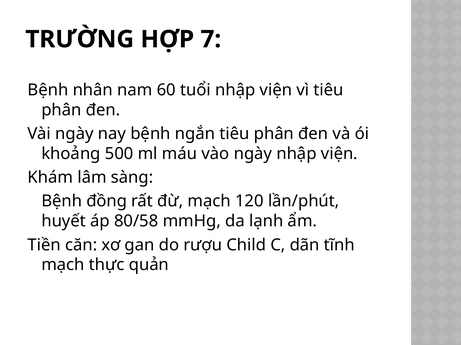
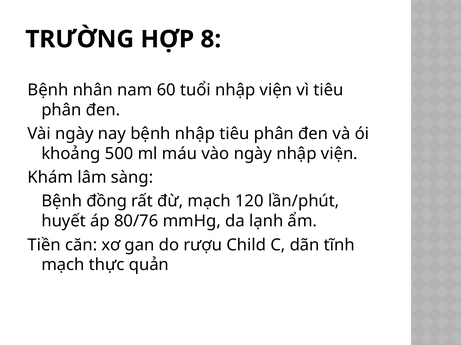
7: 7 -> 8
bệnh ngắn: ngắn -> nhập
80/58: 80/58 -> 80/76
